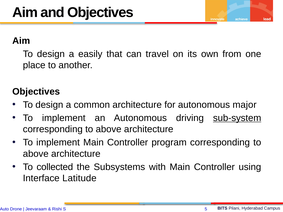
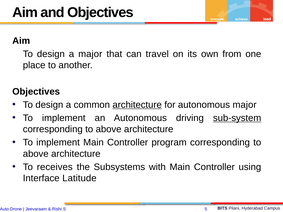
a easily: easily -> major
architecture at (137, 105) underline: none -> present
collected: collected -> receives
